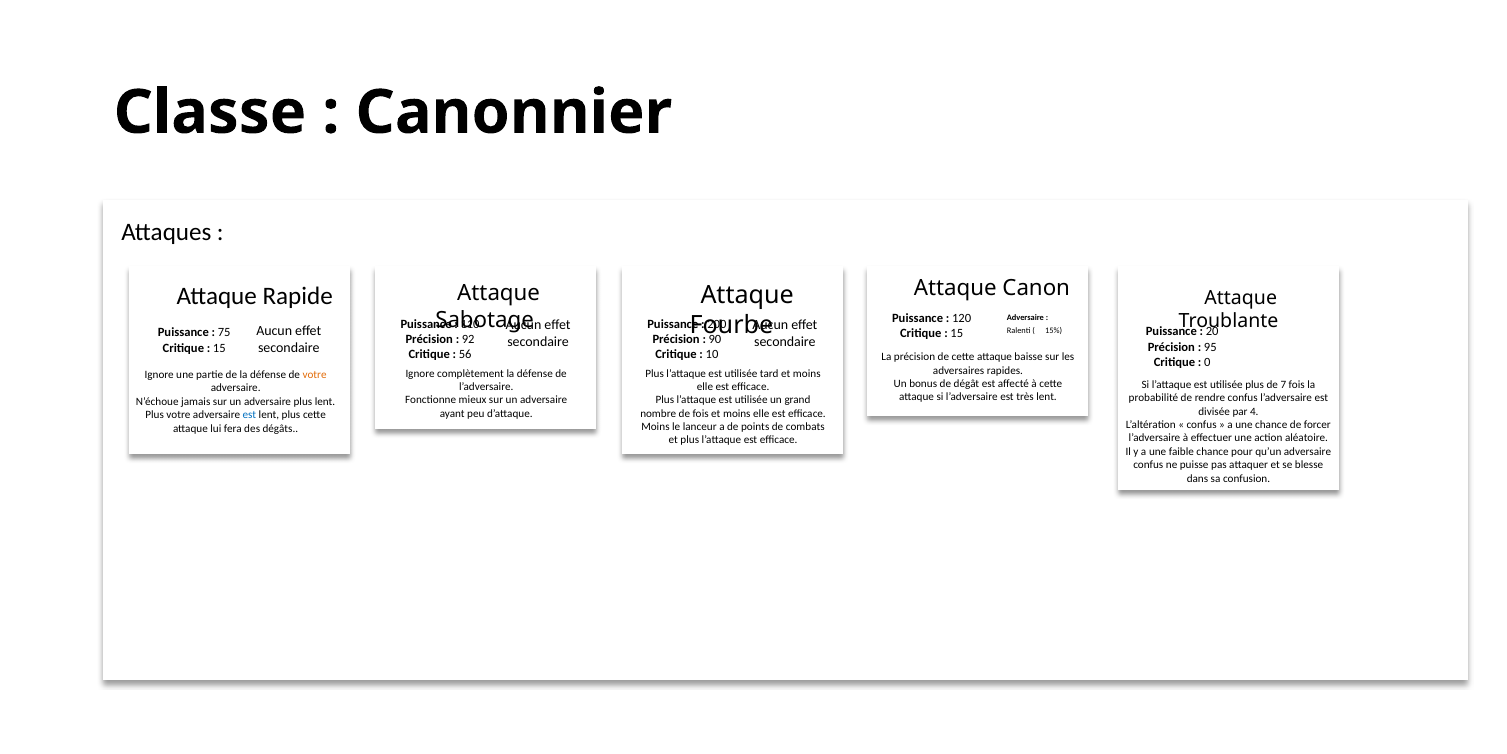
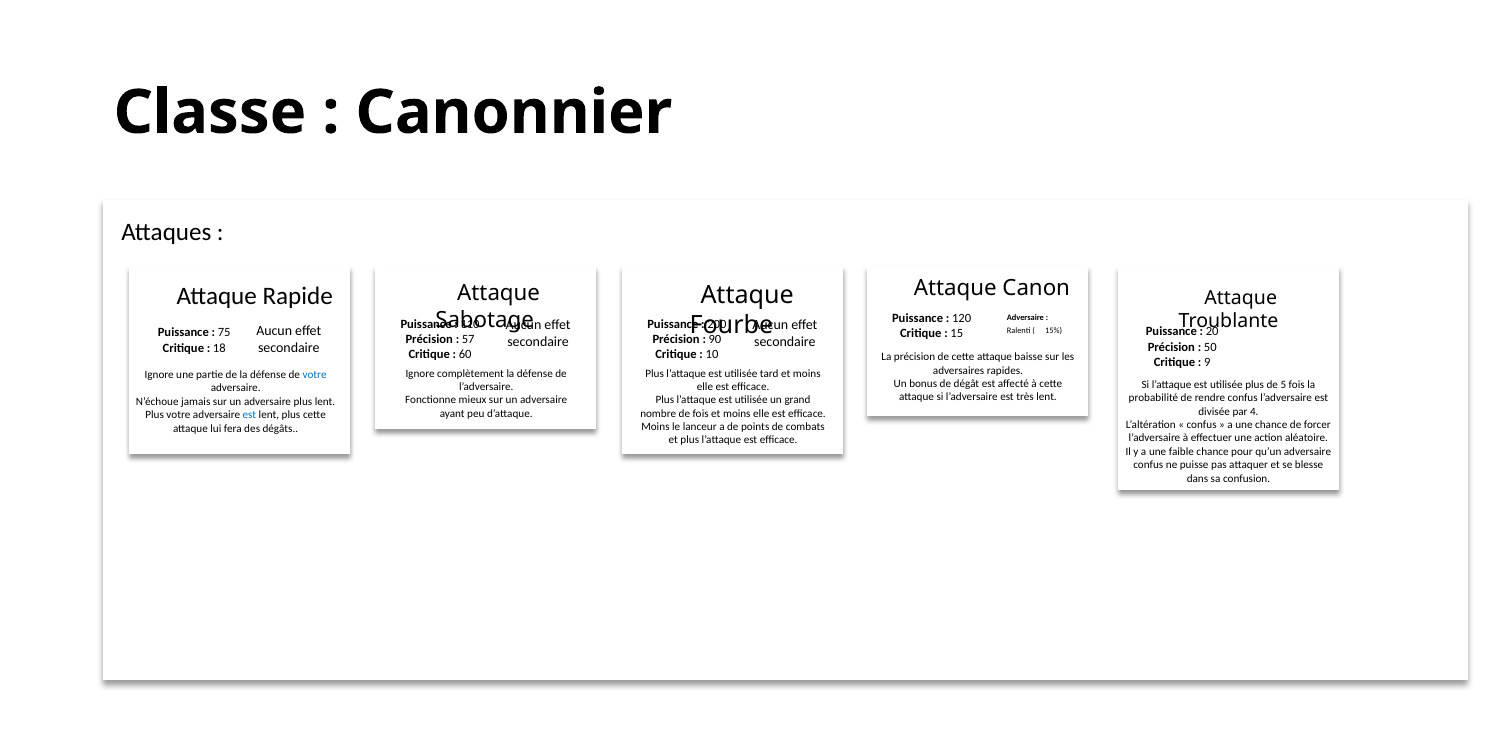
92: 92 -> 57
95: 95 -> 50
15 at (219, 348): 15 -> 18
56: 56 -> 60
0: 0 -> 9
votre at (315, 375) colour: orange -> blue
7: 7 -> 5
